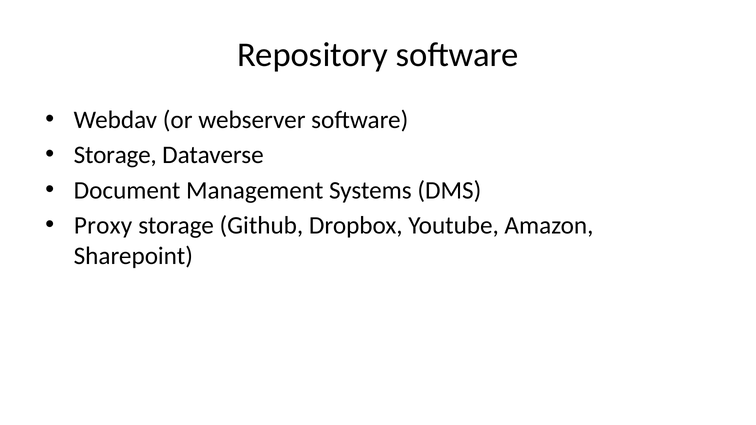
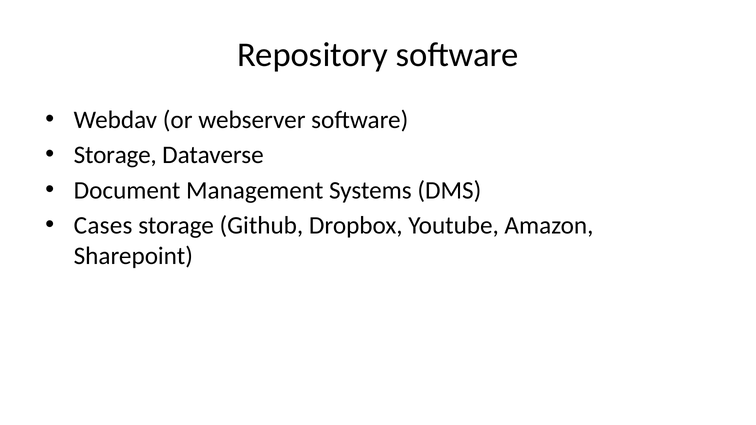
Proxy: Proxy -> Cases
